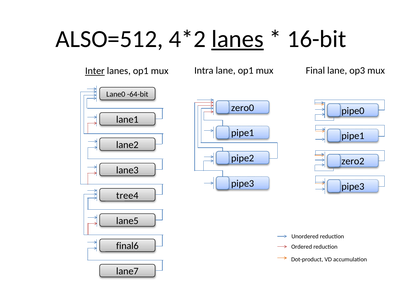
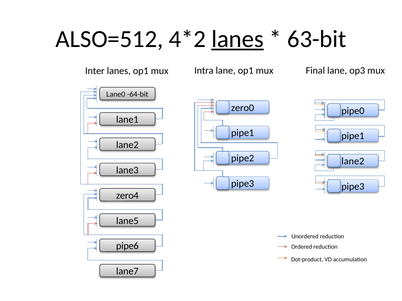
16-bit: 16-bit -> 63-bit
Inter underline: present -> none
zero2 at (353, 162): zero2 -> lane2
tree4: tree4 -> zero4
final6: final6 -> pipe6
